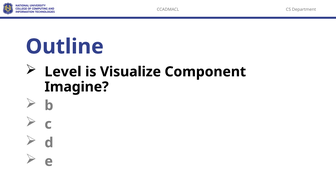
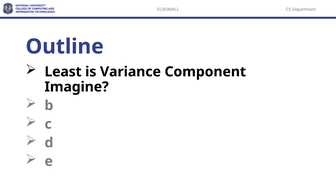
Level: Level -> Least
Visualize: Visualize -> Variance
